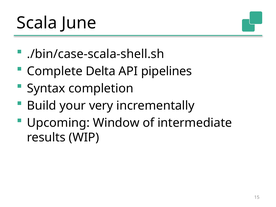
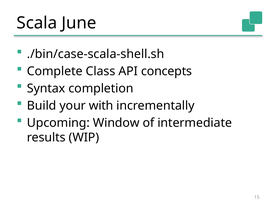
Delta: Delta -> Class
pipelines: pipelines -> concepts
very: very -> with
